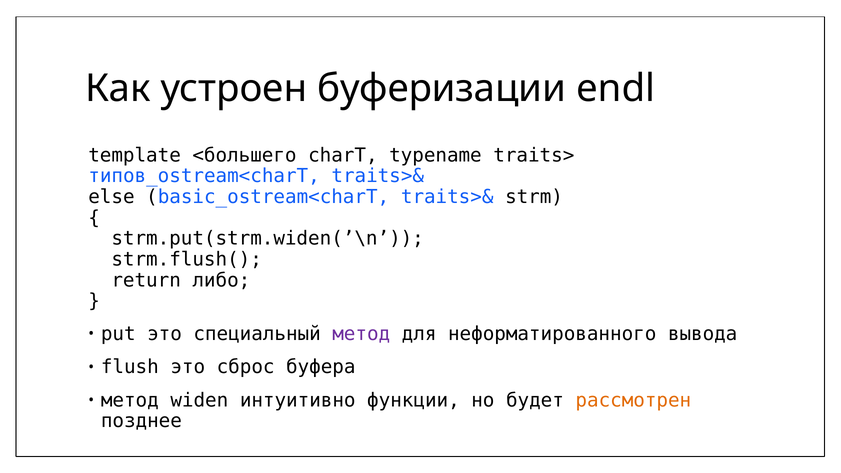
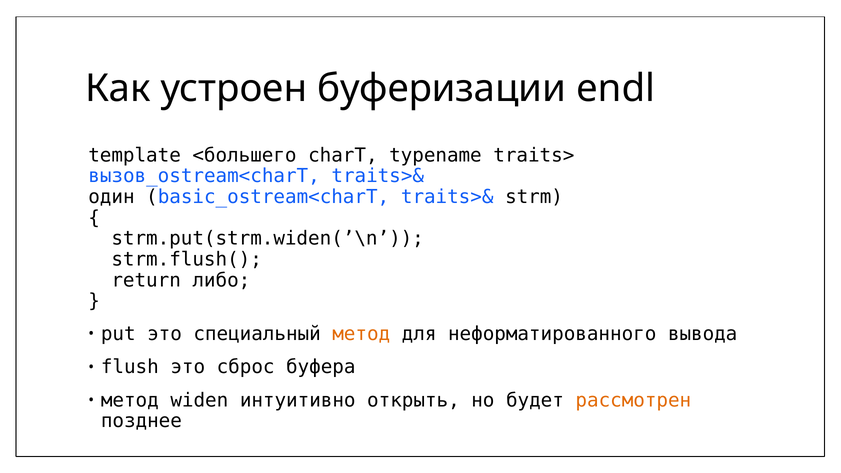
типов_ostream<charT: типов_ostream<charT -> вызов_ostream<charT
else: else -> один
метод at (361, 334) colour: purple -> orange
функции: функции -> открыть
